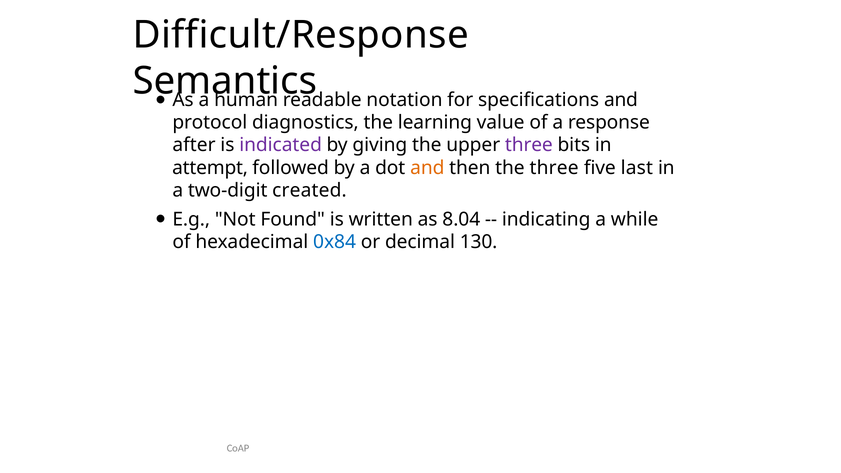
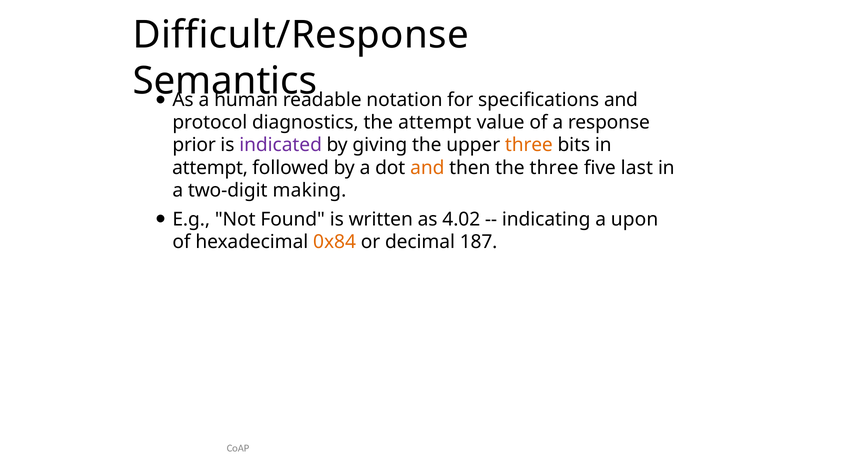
the learning: learning -> attempt
after: after -> prior
three at (529, 145) colour: purple -> orange
created: created -> making
8.04: 8.04 -> 4.02
while: while -> upon
0x84 colour: blue -> orange
130: 130 -> 187
